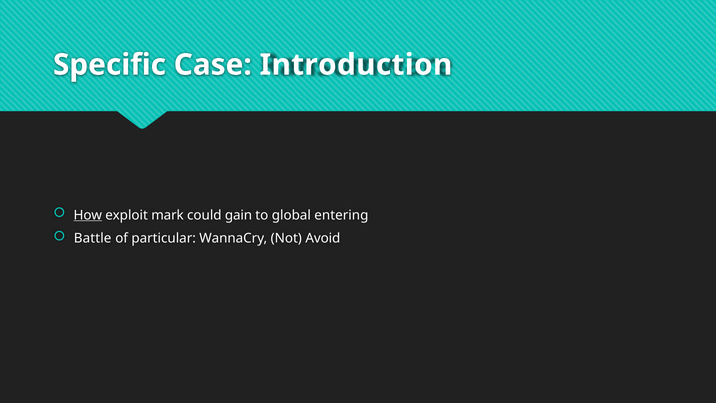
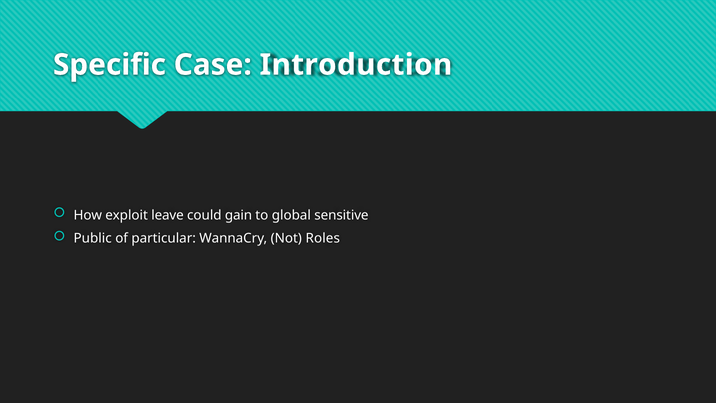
How underline: present -> none
mark: mark -> leave
entering: entering -> sensitive
Battle: Battle -> Public
Avoid: Avoid -> Roles
